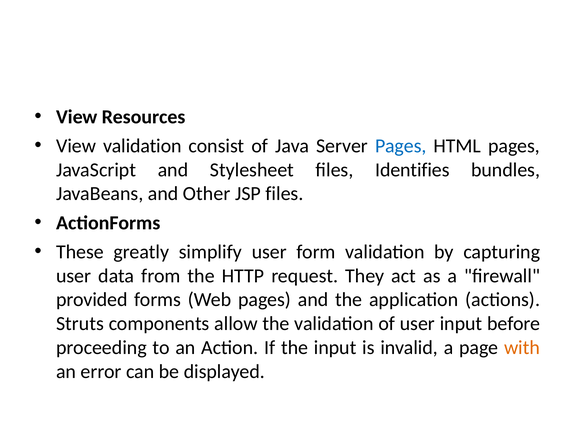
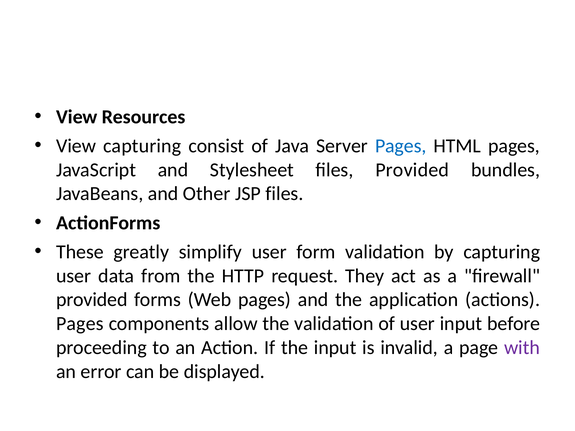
View validation: validation -> capturing
files Identifies: Identifies -> Provided
Struts at (80, 324): Struts -> Pages
with colour: orange -> purple
